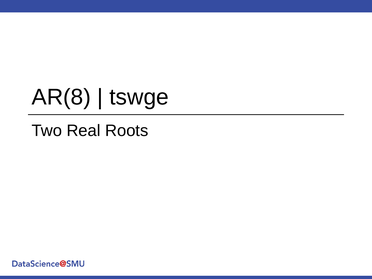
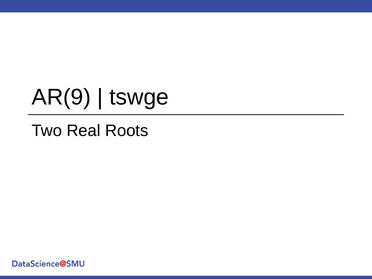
AR(8: AR(8 -> AR(9
